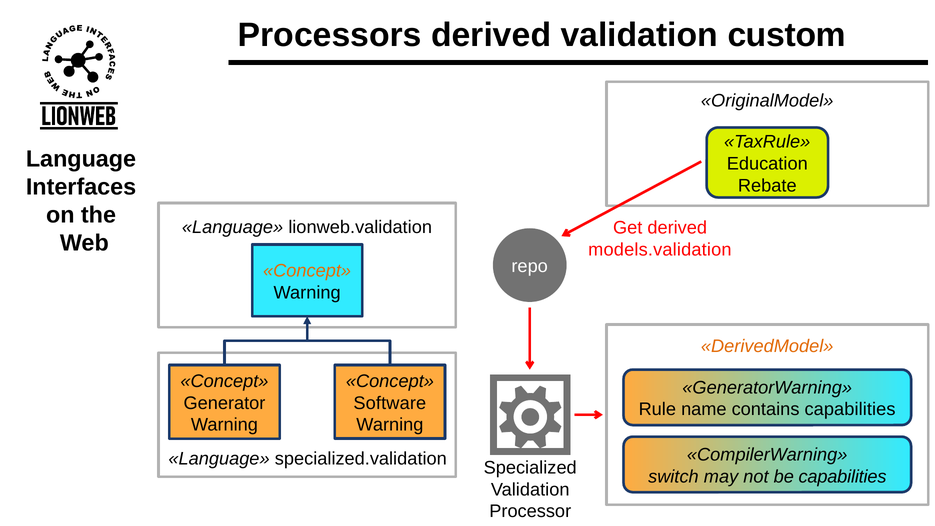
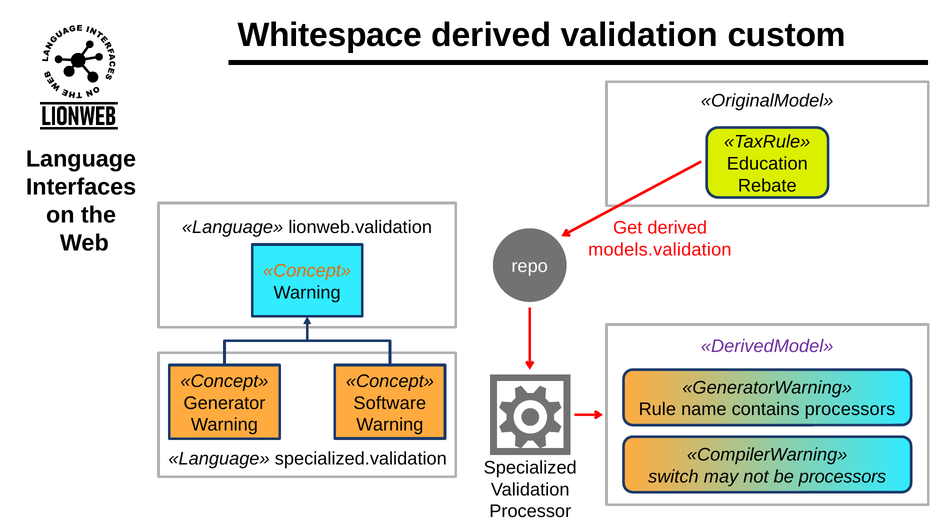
Processors: Processors -> Whitespace
DerivedModel colour: orange -> purple
contains capabilities: capabilities -> processors
be capabilities: capabilities -> processors
